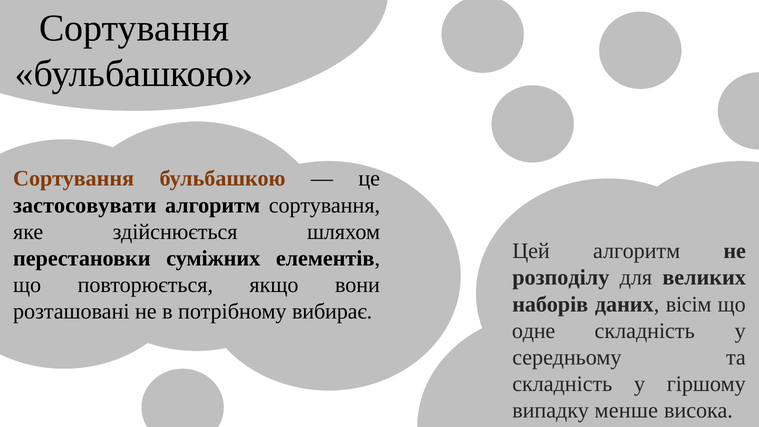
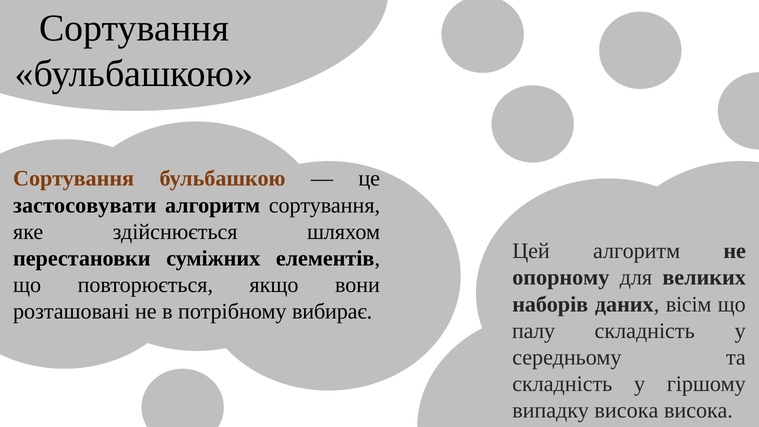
розподілу: розподілу -> опорному
одне: одне -> палу
випадку менше: менше -> висока
